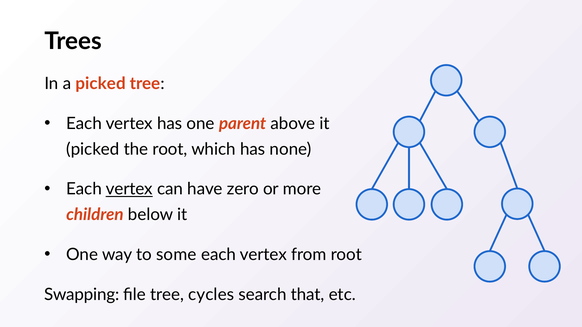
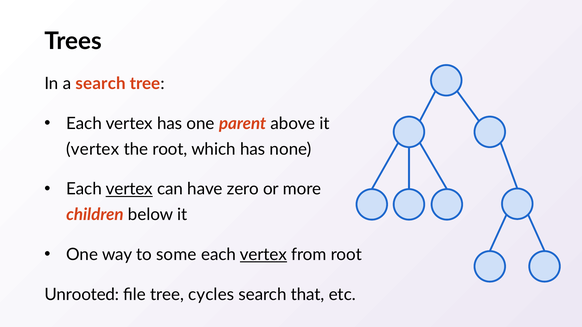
a picked: picked -> search
picked at (93, 149): picked -> vertex
vertex at (263, 255) underline: none -> present
Swapping: Swapping -> Unrooted
